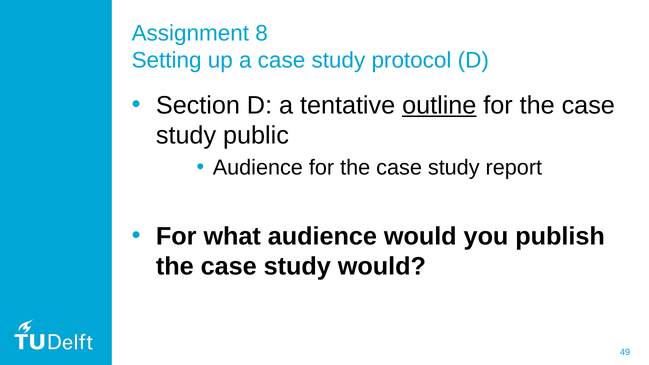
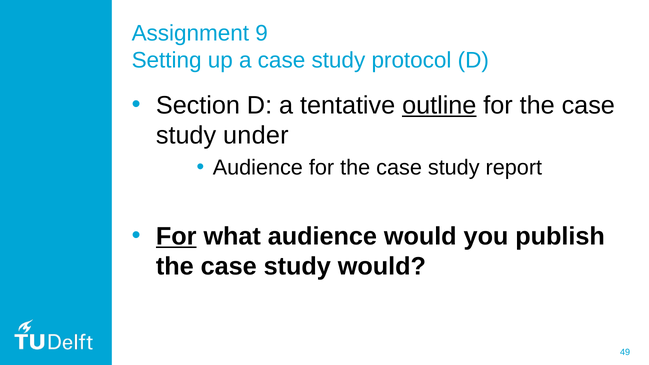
8: 8 -> 9
public: public -> under
For at (176, 236) underline: none -> present
